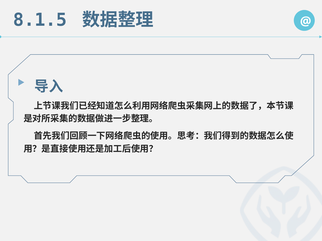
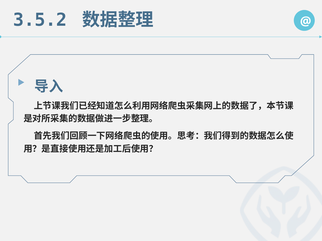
8.1.5: 8.1.5 -> 3.5.2
